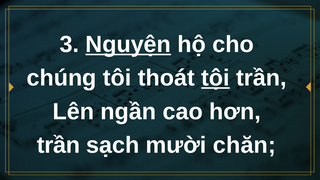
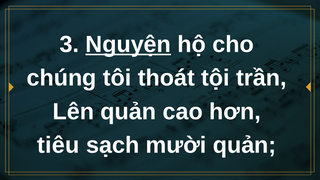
tội underline: present -> none
Lên ngần: ngần -> quản
trần at (58, 145): trần -> tiêu
mười chăn: chăn -> quản
